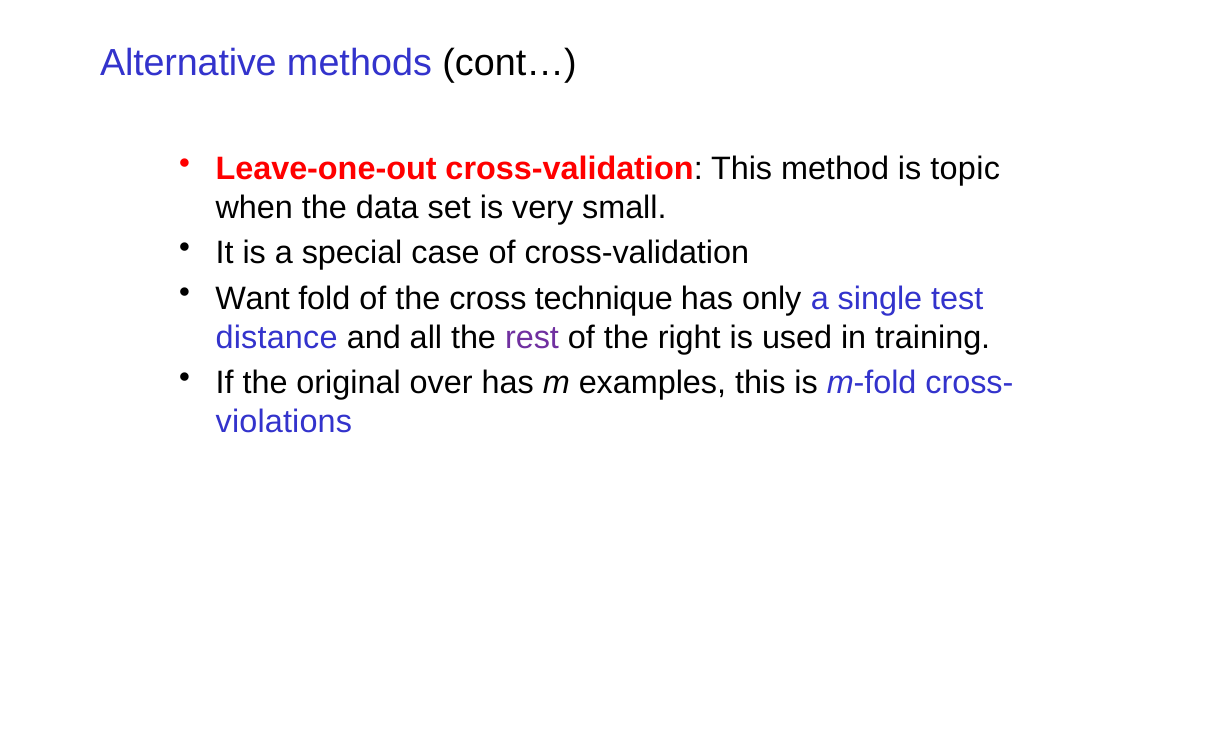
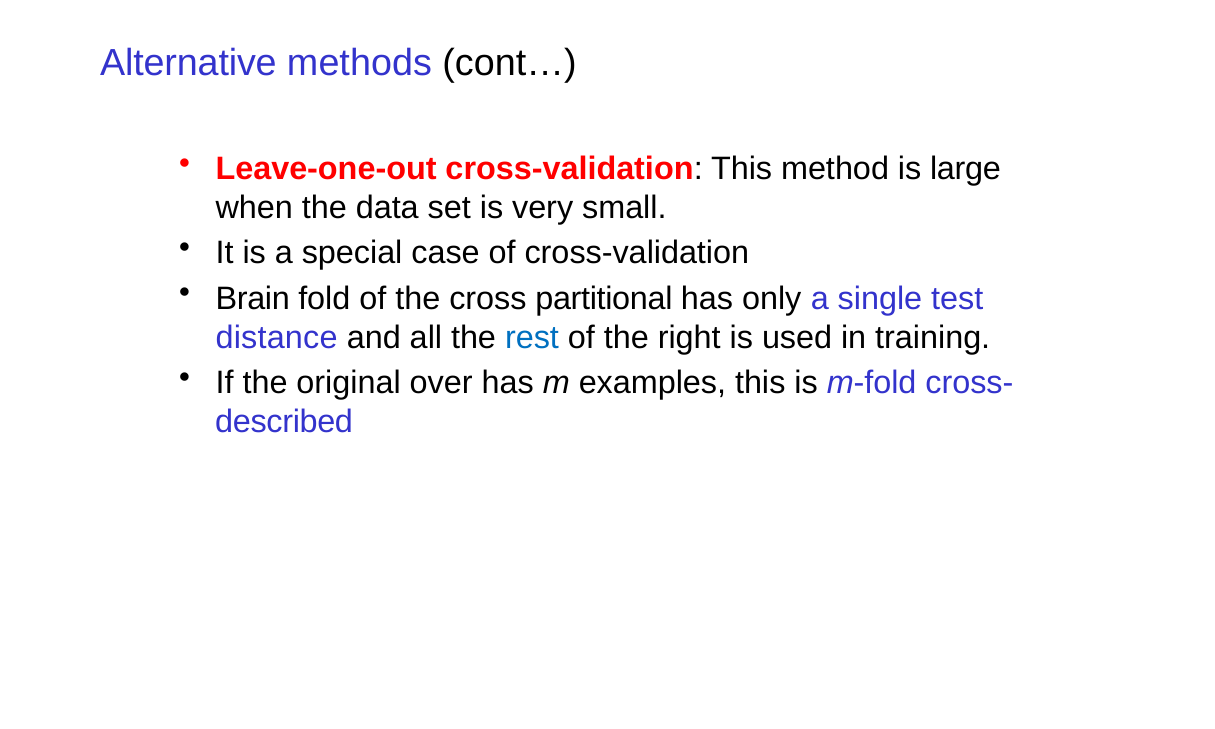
topic: topic -> large
Want: Want -> Brain
technique: technique -> partitional
rest colour: purple -> blue
violations: violations -> described
